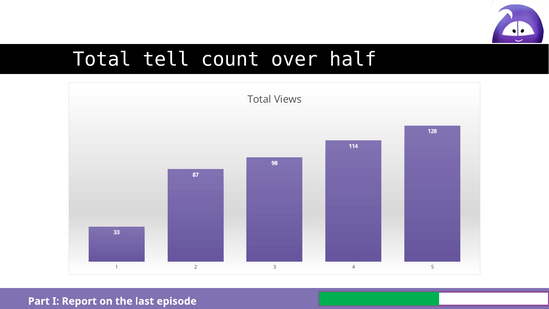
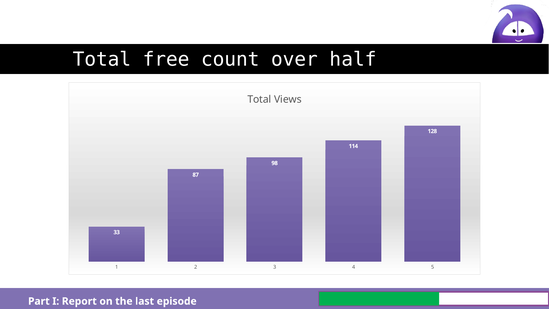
tell: tell -> free
